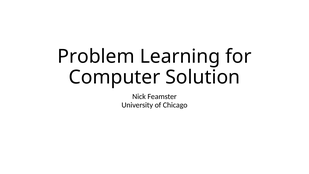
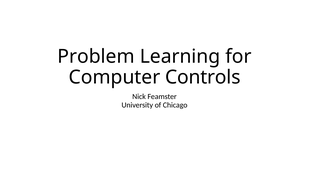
Solution: Solution -> Controls
